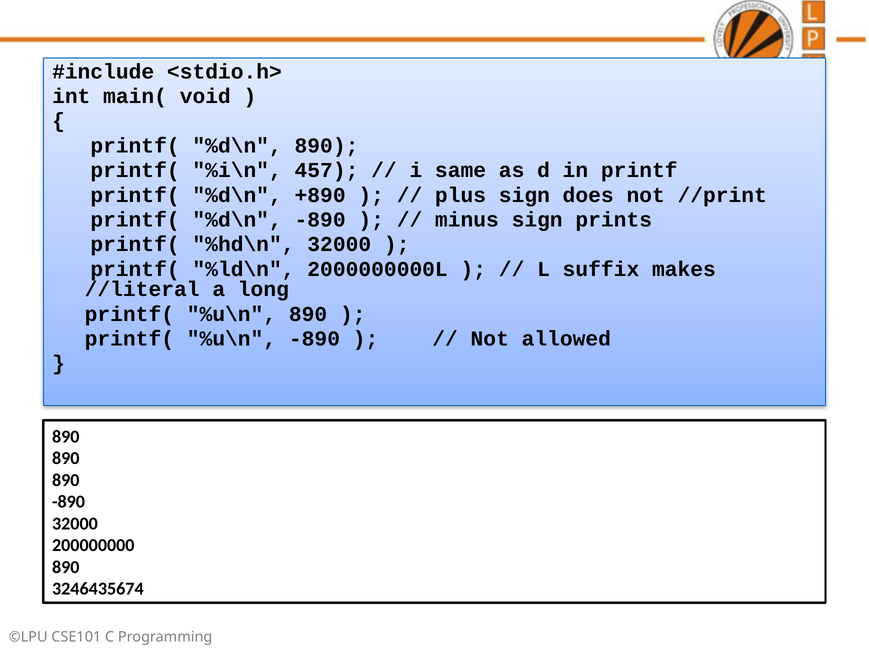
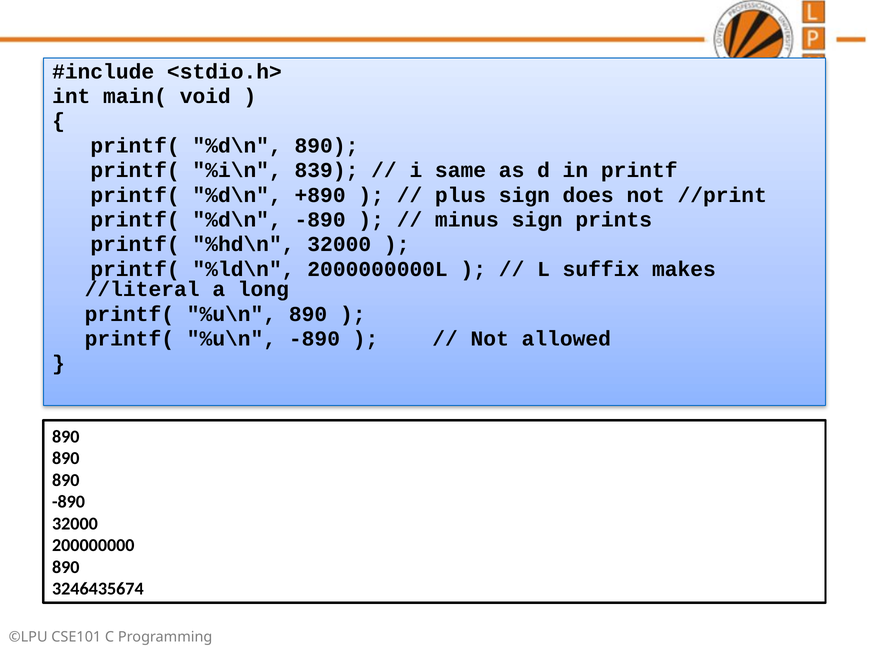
457: 457 -> 839
